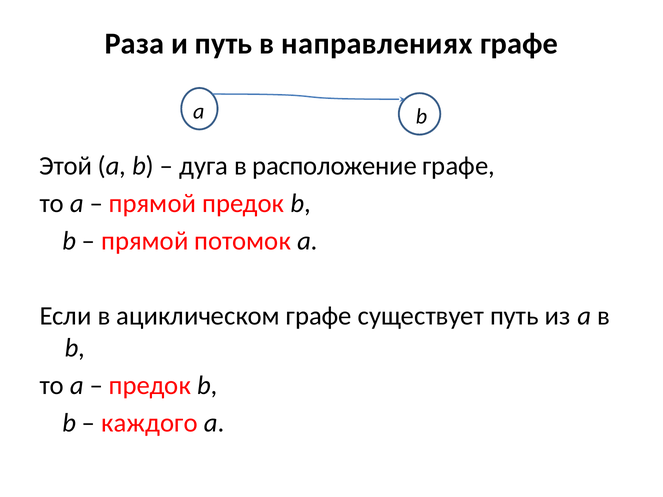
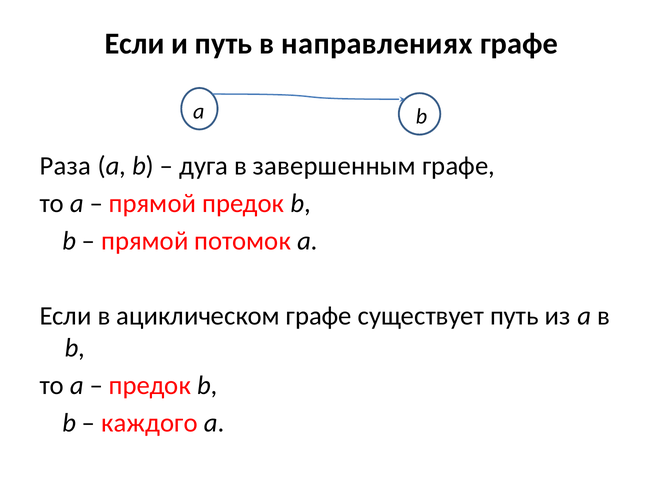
Раза at (134, 44): Раза -> Если
Этой: Этой -> Раза
расположение: расположение -> завершенным
